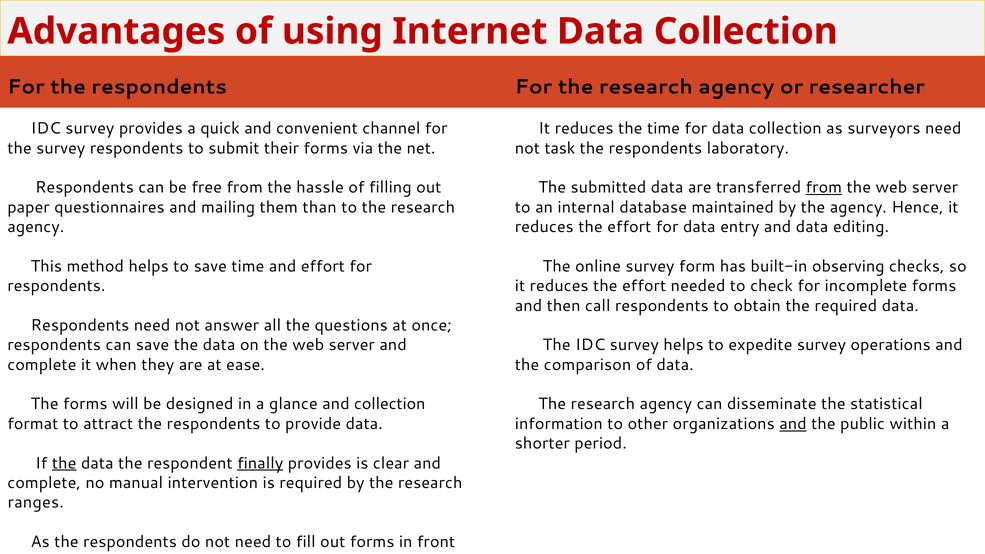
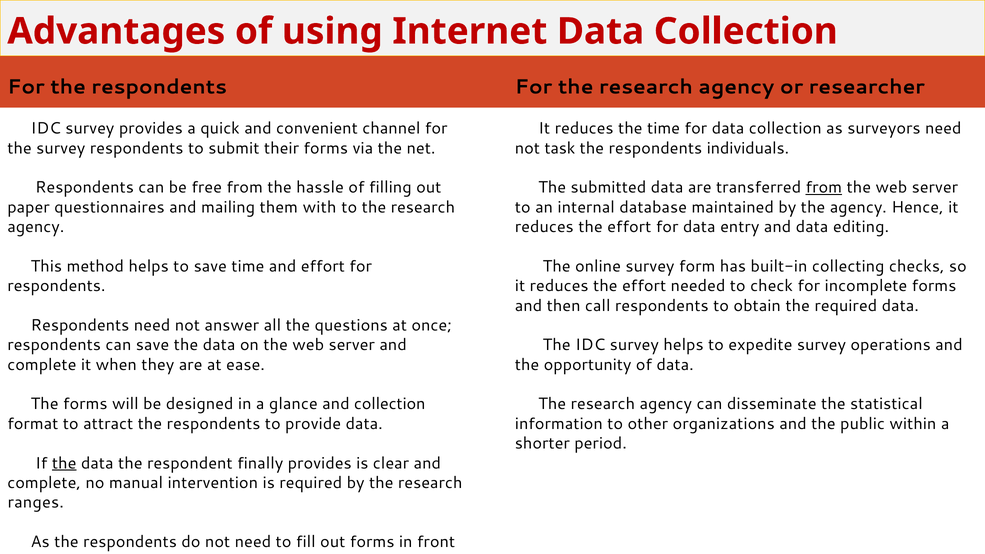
laboratory: laboratory -> individuals
than: than -> with
observing: observing -> collecting
comparison: comparison -> opportunity
and at (793, 424) underline: present -> none
finally underline: present -> none
